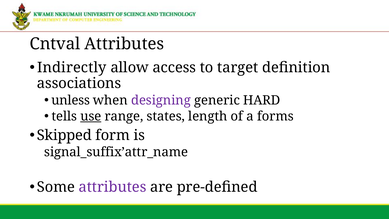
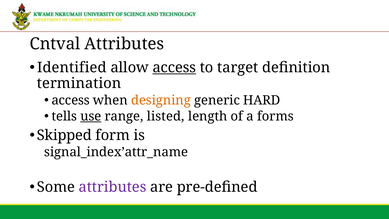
Indirectly: Indirectly -> Identified
access at (174, 67) underline: none -> present
associations: associations -> termination
unless at (71, 100): unless -> access
designing colour: purple -> orange
states: states -> listed
signal_suffix’attr_name: signal_suffix’attr_name -> signal_index’attr_name
